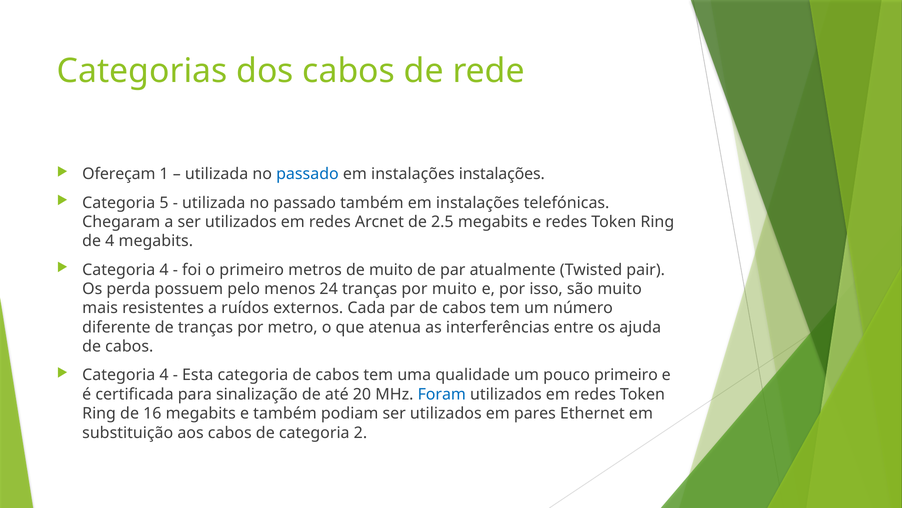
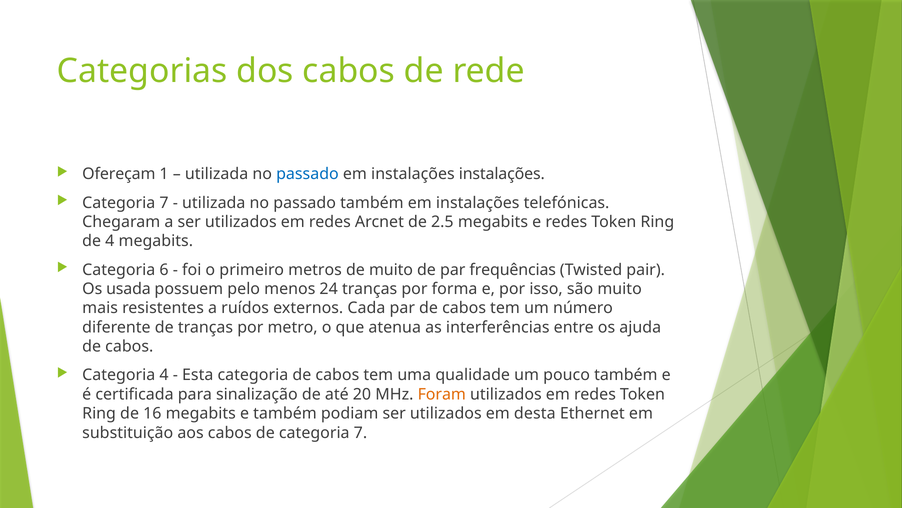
5 at (164, 203): 5 -> 7
4 at (164, 269): 4 -> 6
atualmente: atualmente -> frequências
perda: perda -> usada
por muito: muito -> forma
pouco primeiro: primeiro -> também
Foram colour: blue -> orange
pares: pares -> desta
de categoria 2: 2 -> 7
